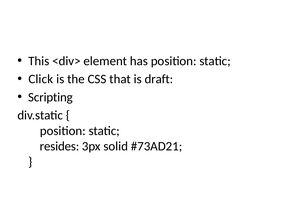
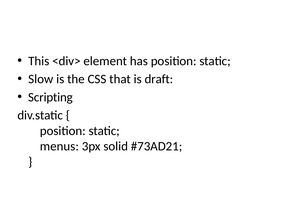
Click: Click -> Slow
resides: resides -> menus
